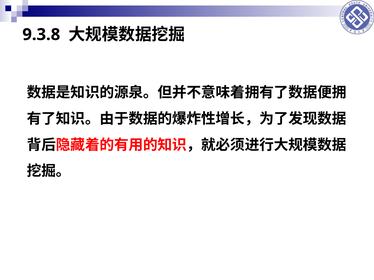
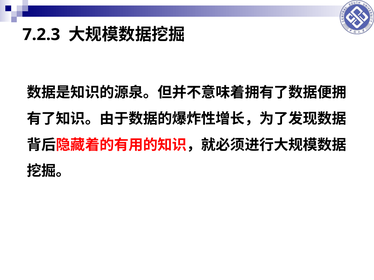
9.3.8: 9.3.8 -> 7.2.3
